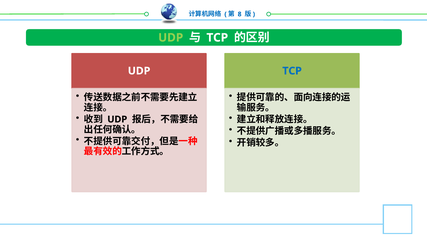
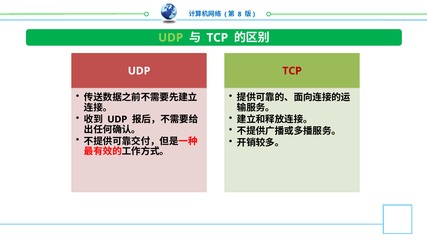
TCP at (292, 71) colour: blue -> red
